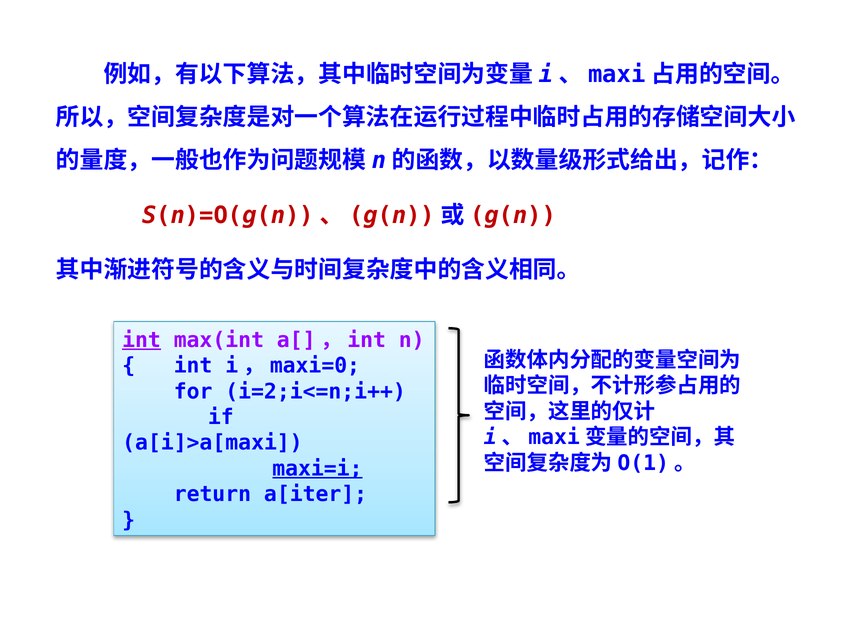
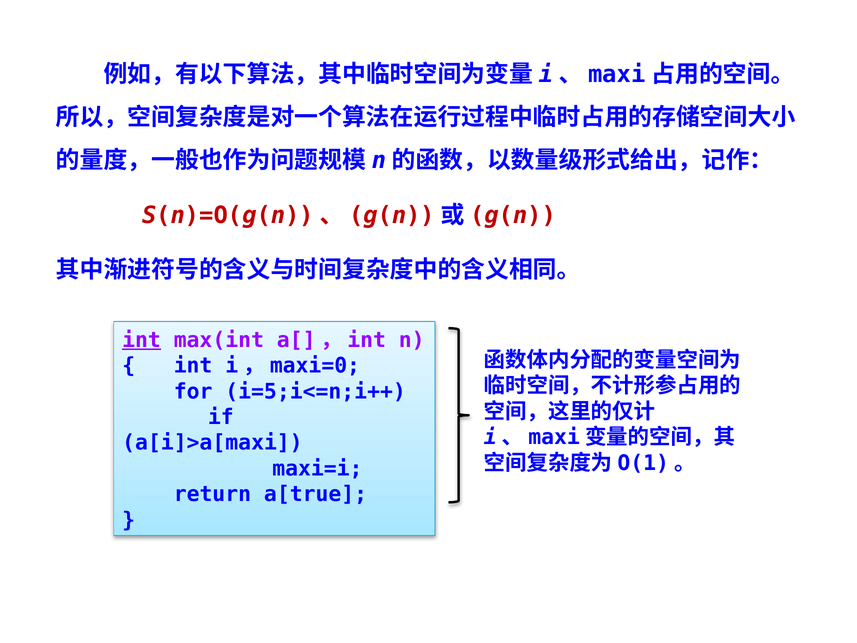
i=2;i<=n;i++: i=2;i<=n;i++ -> i=5;i<=n;i++
maxi=i underline: present -> none
a[iter: a[iter -> a[true
